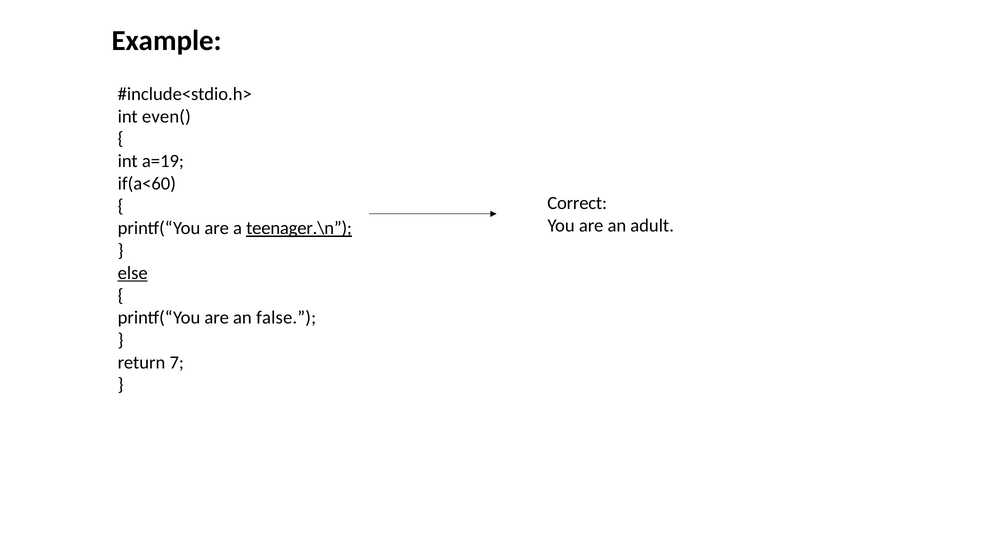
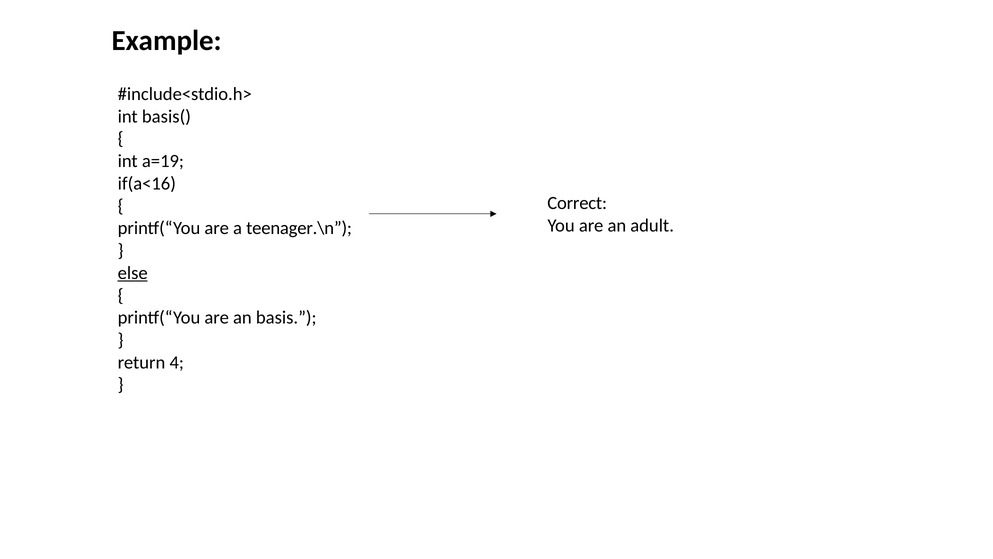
even(: even( -> basis(
if(a<60: if(a<60 -> if(a<16
teenager.\n underline: present -> none
false: false -> basis
7: 7 -> 4
